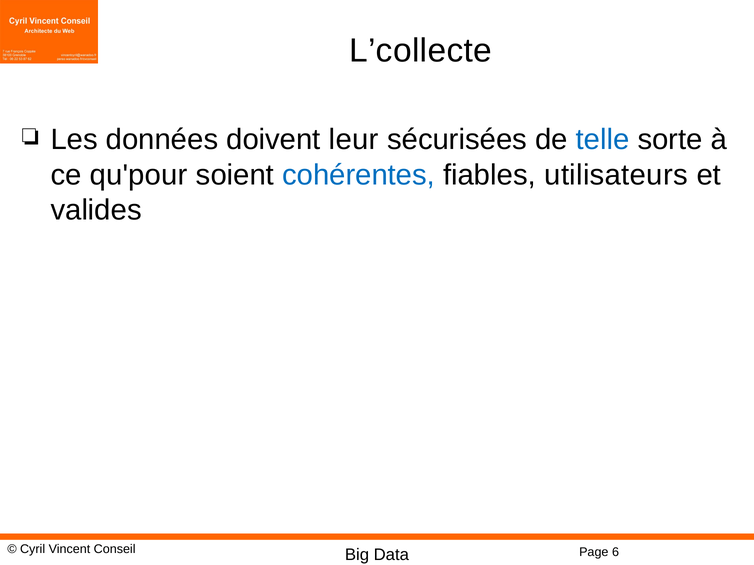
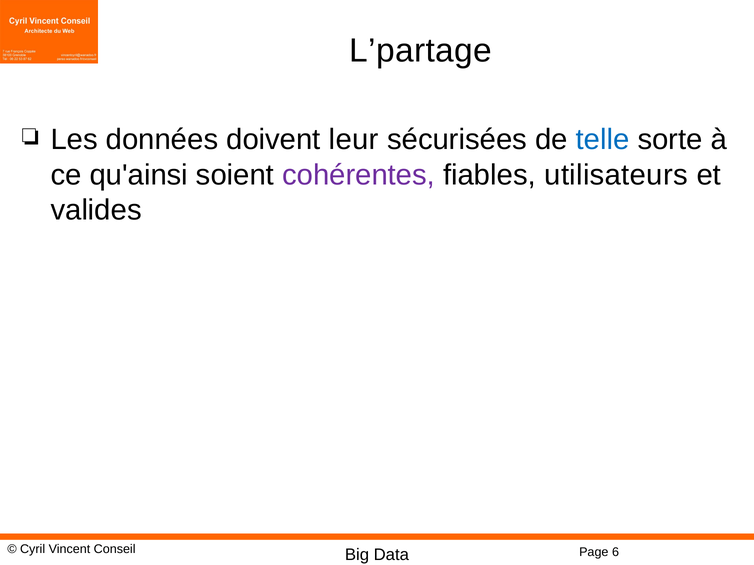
L’collecte: L’collecte -> L’partage
qu'pour: qu'pour -> qu'ainsi
cohérentes colour: blue -> purple
